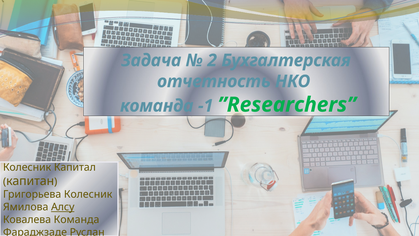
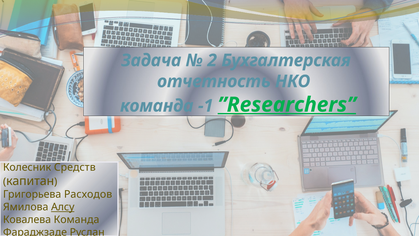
”Researchers underline: none -> present
Капитал: Капитал -> Средств
Григорьева Колесник: Колесник -> Расходов
